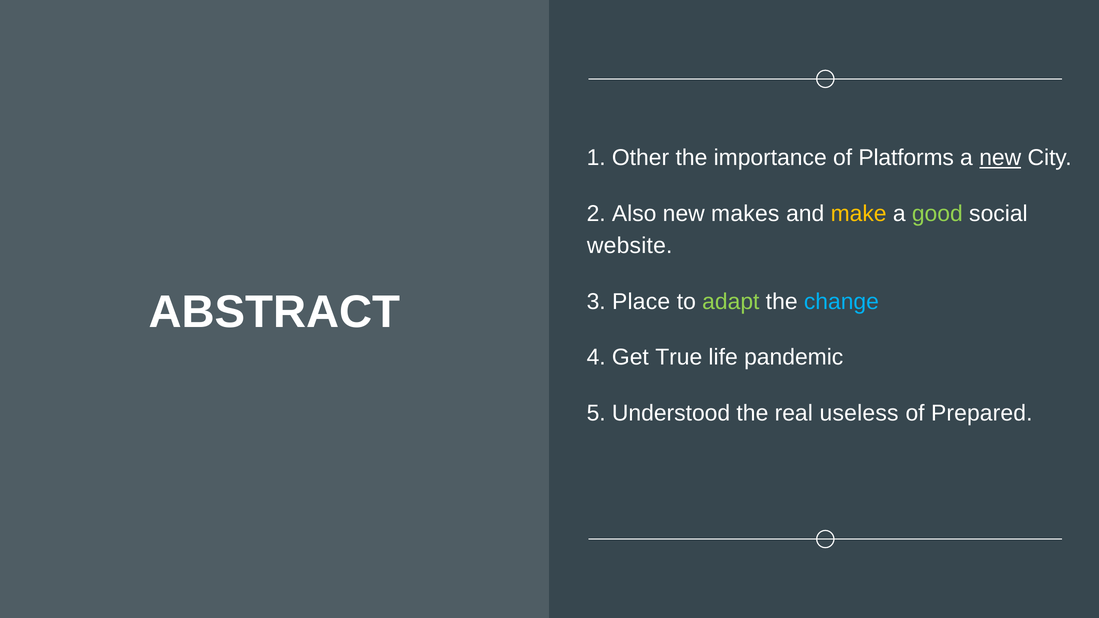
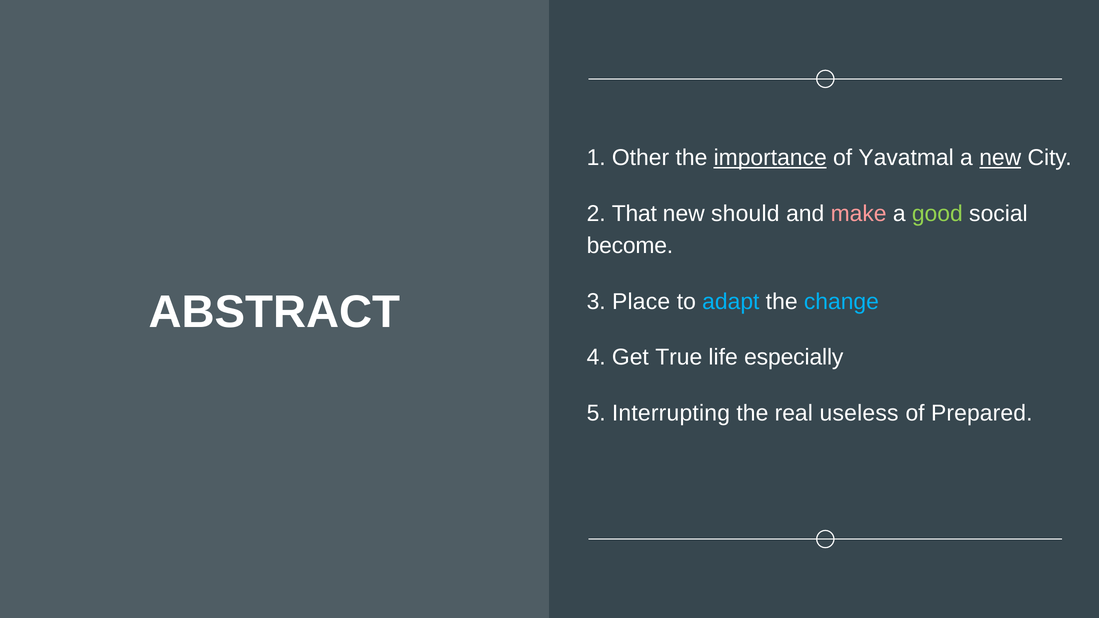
importance underline: none -> present
Platforms: Platforms -> Yavatmal
Also: Also -> That
makes: makes -> should
make colour: yellow -> pink
website: website -> become
adapt colour: light green -> light blue
pandemic: pandemic -> especially
Understood: Understood -> Interrupting
